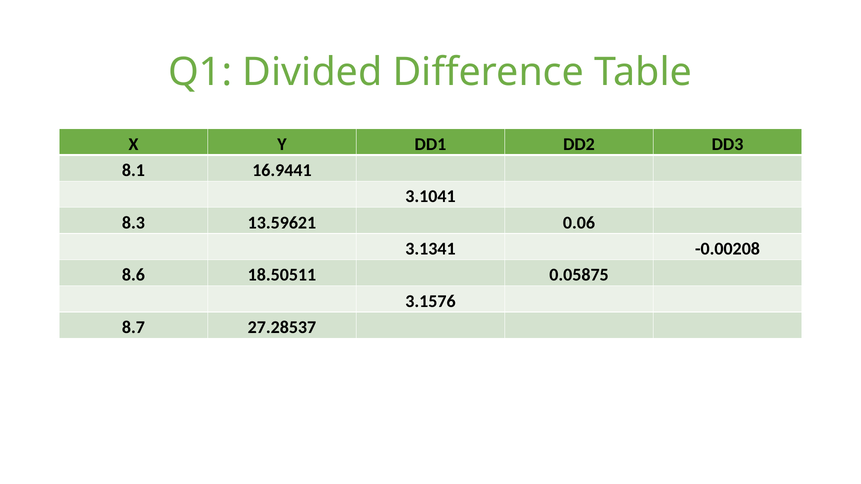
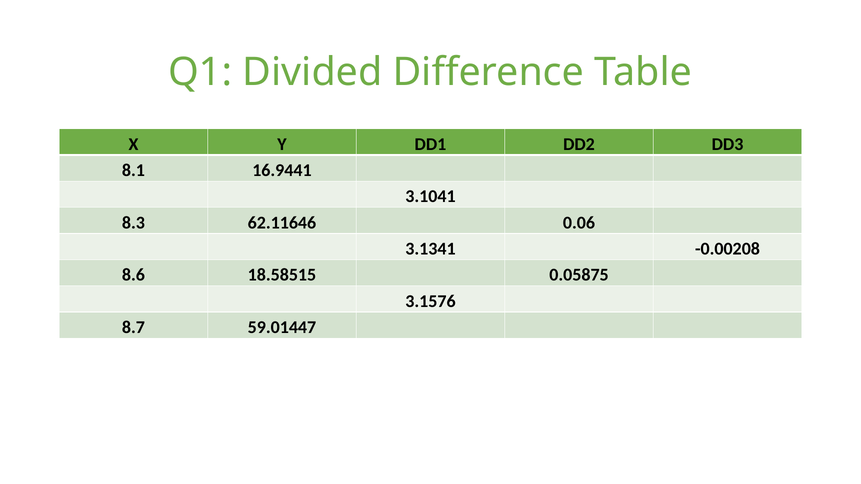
13.59621: 13.59621 -> 62.11646
18.50511: 18.50511 -> 18.58515
27.28537: 27.28537 -> 59.01447
